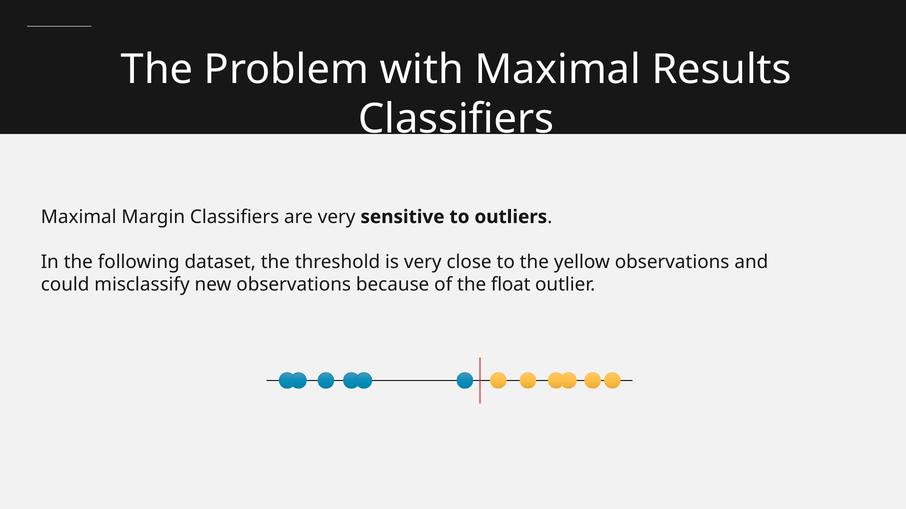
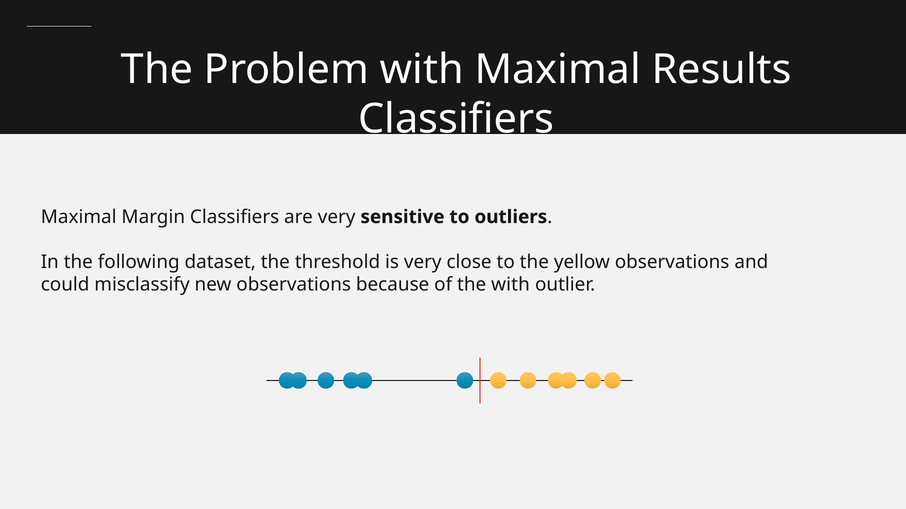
the float: float -> with
